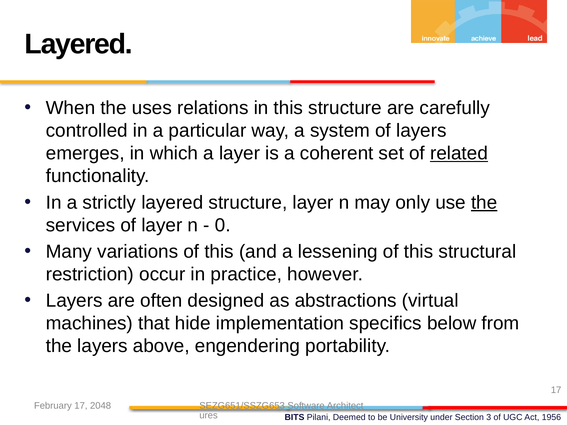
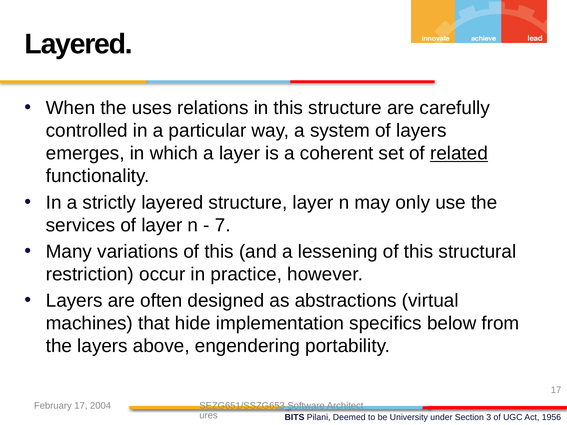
the at (484, 203) underline: present -> none
0: 0 -> 7
2048: 2048 -> 2004
